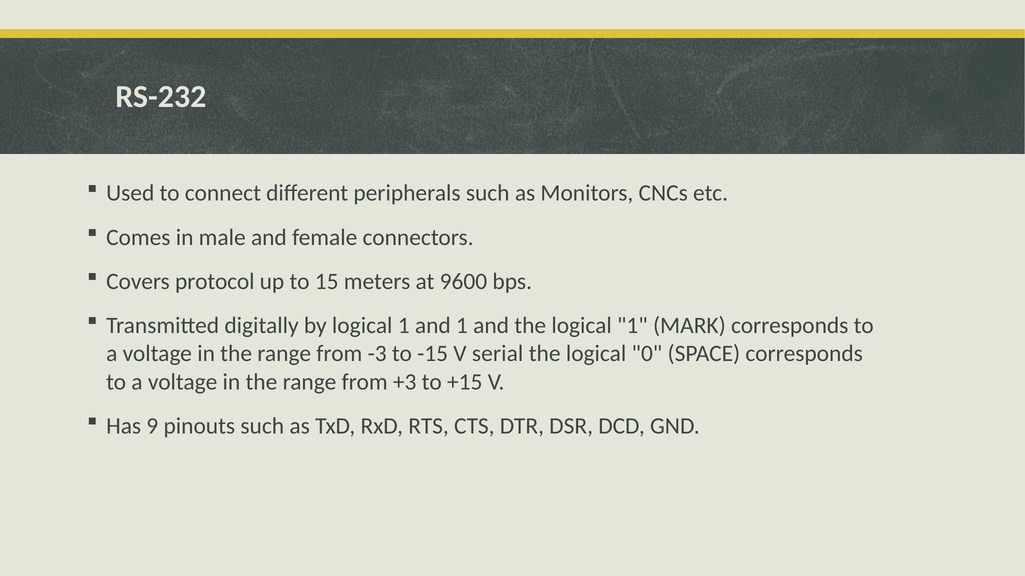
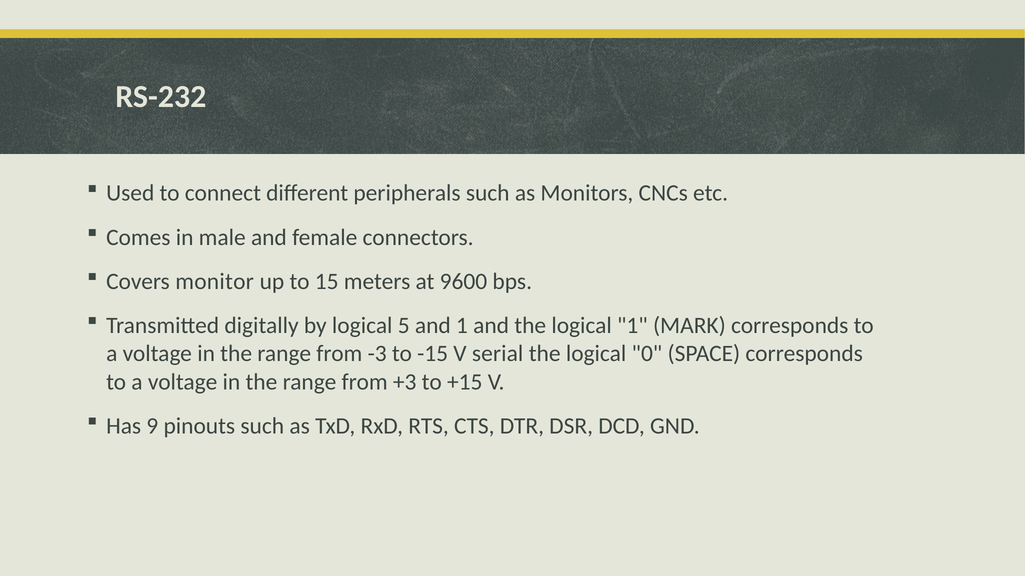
protocol: protocol -> monitor
by logical 1: 1 -> 5
